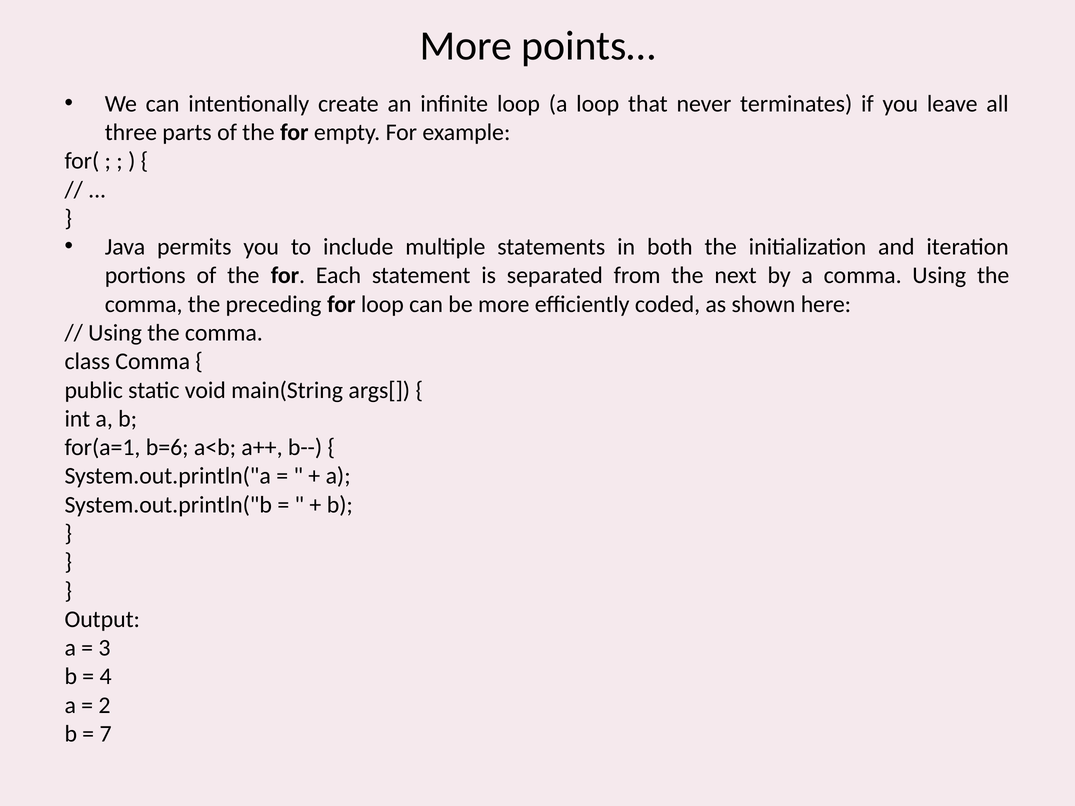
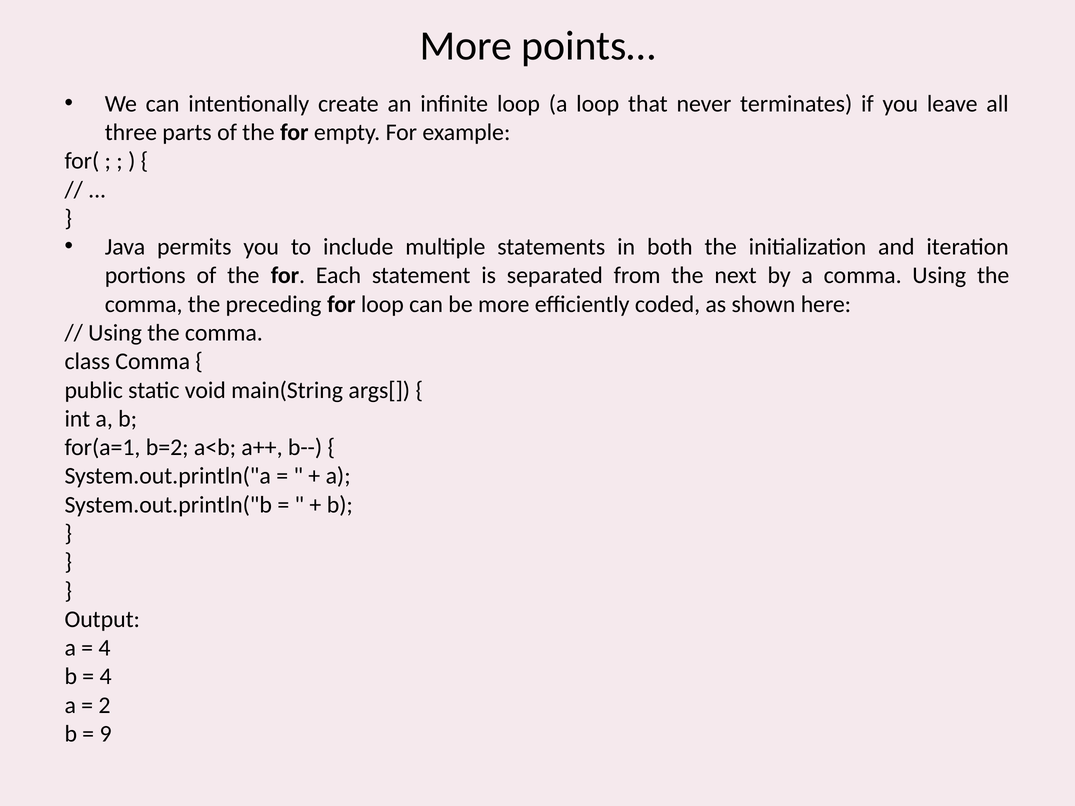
b=6: b=6 -> b=2
3 at (105, 648): 3 -> 4
7: 7 -> 9
